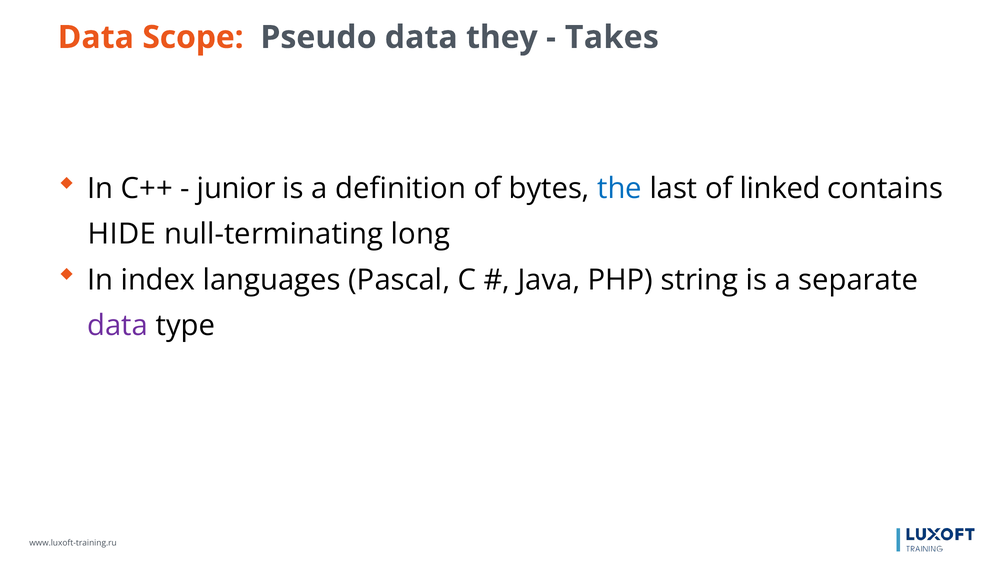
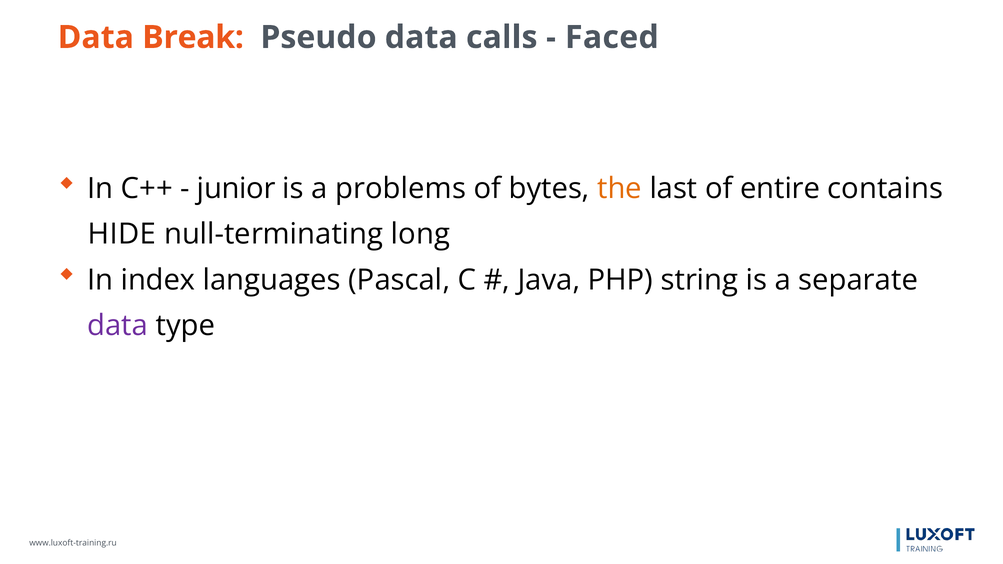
Scope: Scope -> Break
they: they -> calls
Takes: Takes -> Faced
definition: definition -> problems
the colour: blue -> orange
linked: linked -> entire
